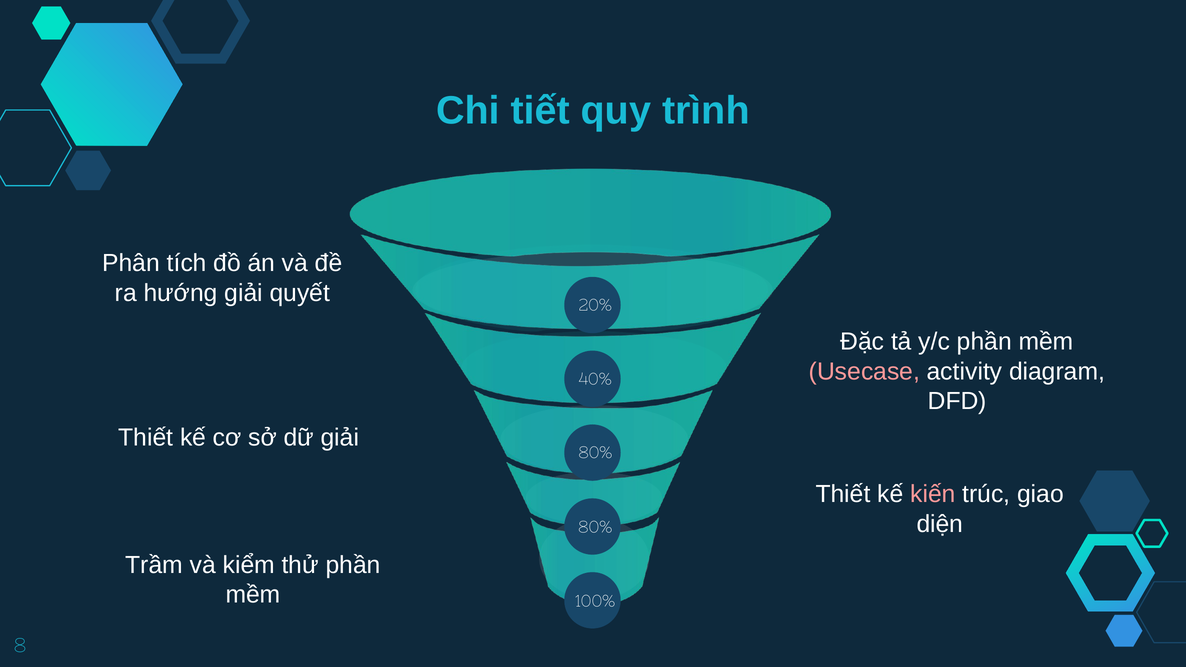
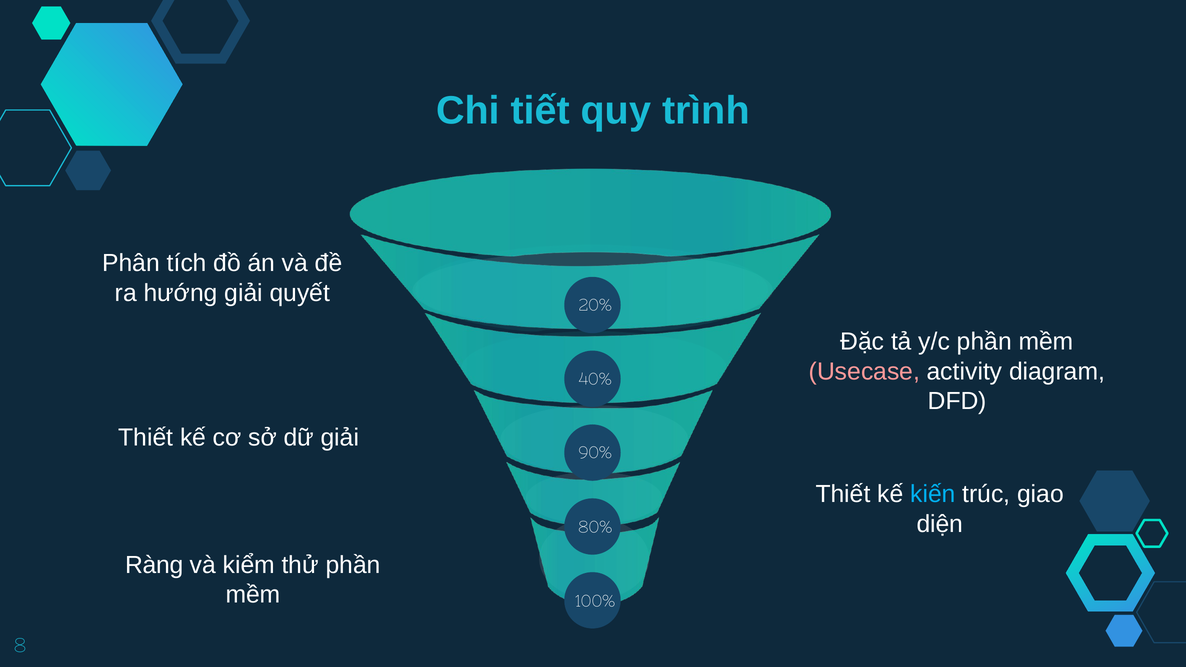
80% at (595, 453): 80% -> 90%
kiến colour: pink -> light blue
Trầm: Trầm -> Ràng
